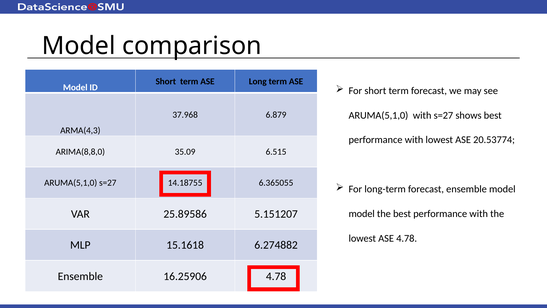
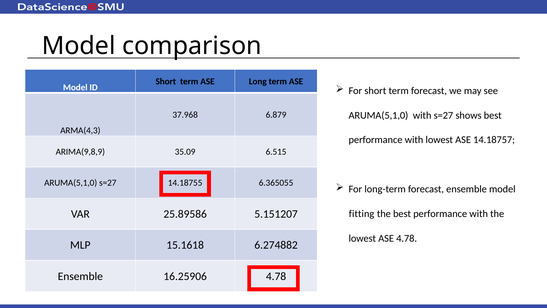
20.53774: 20.53774 -> 14.18757
ARIMA(8,8,0: ARIMA(8,8,0 -> ARIMA(9,8,9
model at (362, 214): model -> fitting
